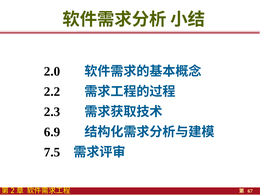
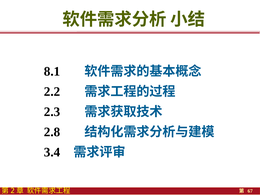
2.0: 2.0 -> 8.1
6.9: 6.9 -> 2.8
7.5: 7.5 -> 3.4
